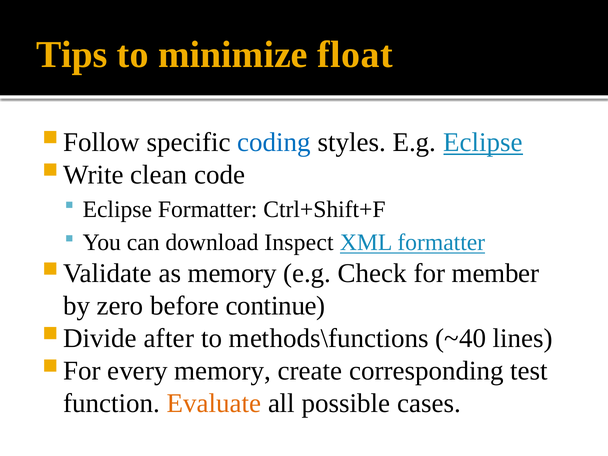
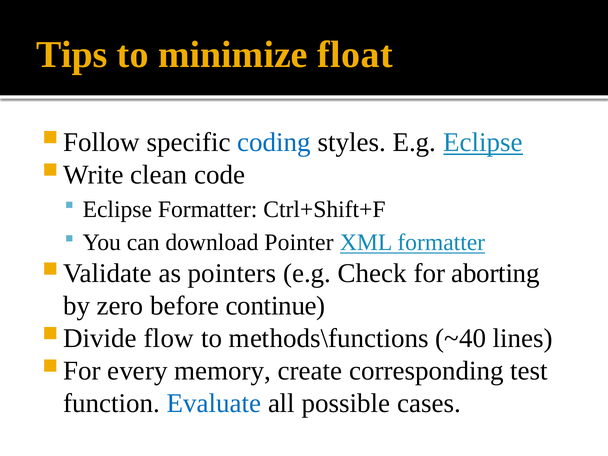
Inspect: Inspect -> Pointer
as memory: memory -> pointers
member: member -> aborting
after: after -> flow
Evaluate colour: orange -> blue
